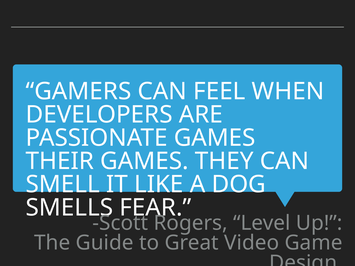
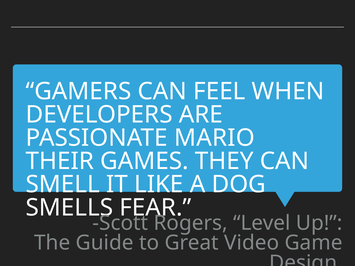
PASSIONATE GAMES: GAMES -> MARIO
